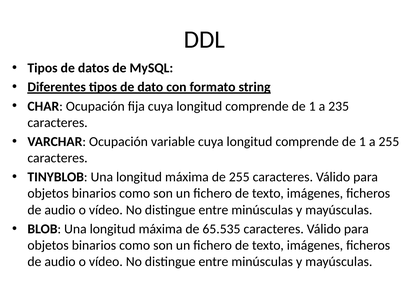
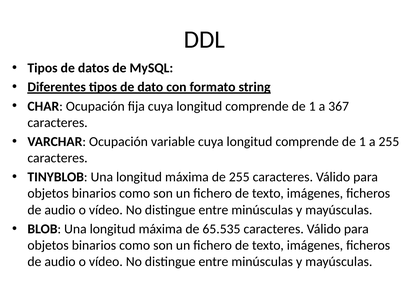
235: 235 -> 367
